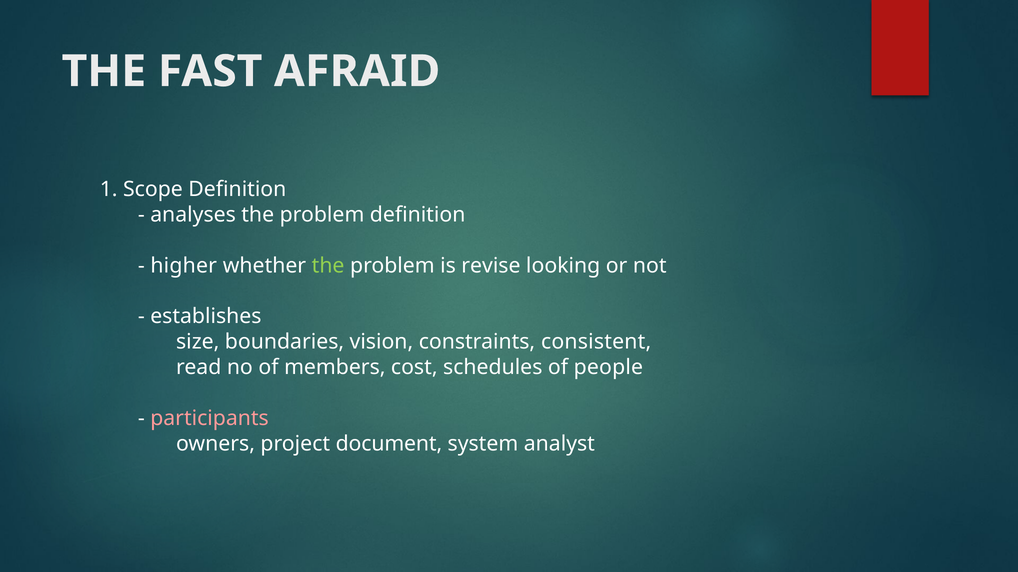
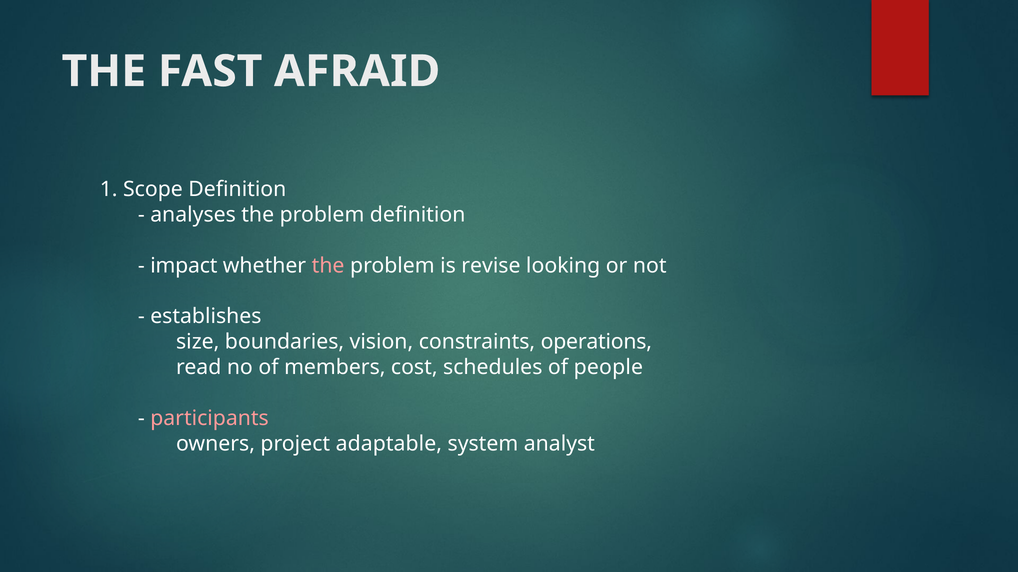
higher: higher -> impact
the at (328, 266) colour: light green -> pink
consistent: consistent -> operations
document: document -> adaptable
